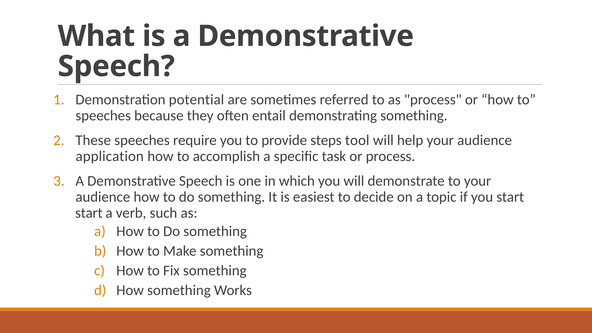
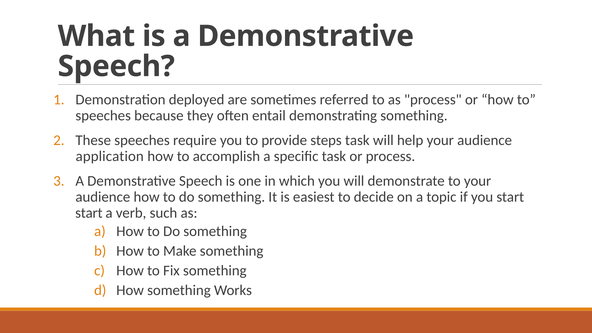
potential: potential -> deployed
steps tool: tool -> task
